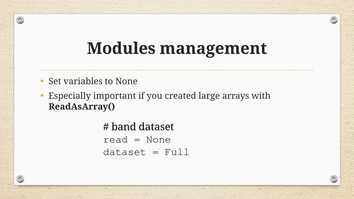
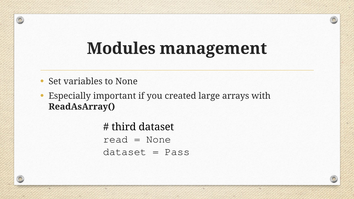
band: band -> third
Full: Full -> Pass
